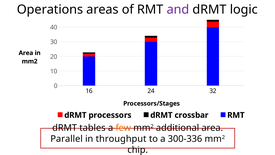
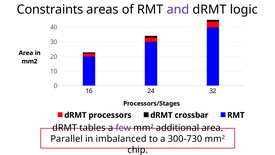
Operations: Operations -> Constraints
few colour: orange -> purple
throughput: throughput -> imbalanced
300-336: 300-336 -> 300-730
